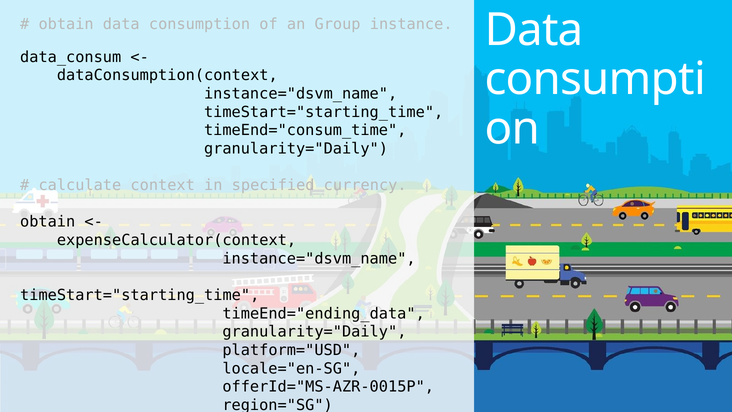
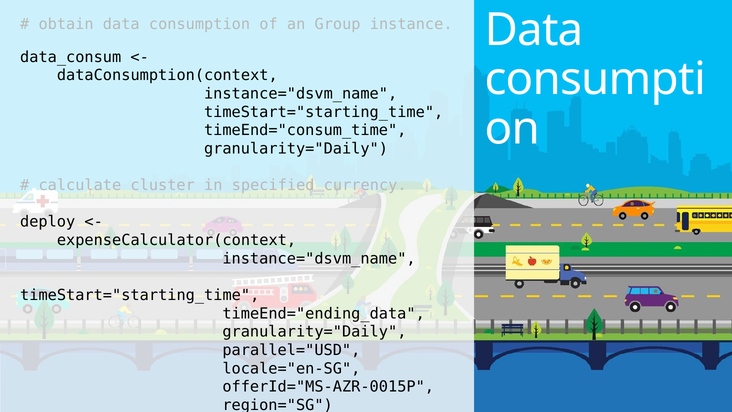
context: context -> cluster
obtain at (48, 222): obtain -> deploy
platform="USD: platform="USD -> parallel="USD
